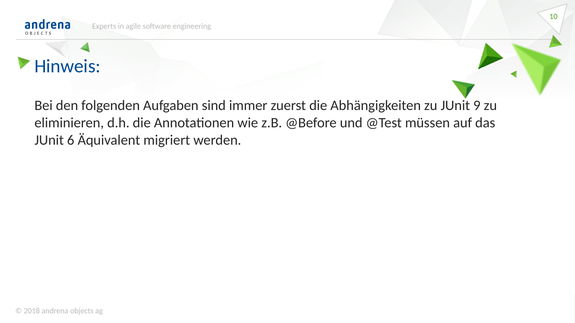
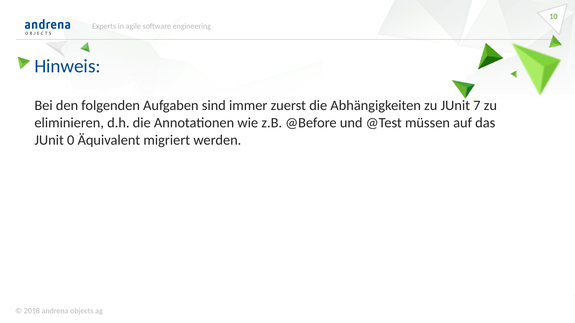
9: 9 -> 7
6: 6 -> 0
